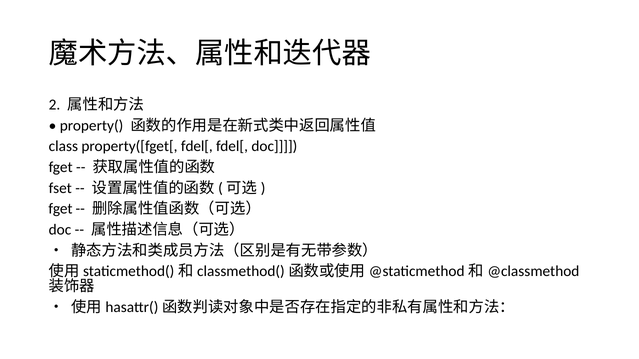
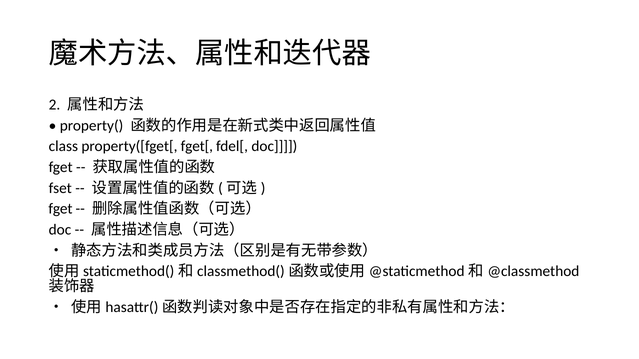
property([fget[ fdel[: fdel[ -> fget[
